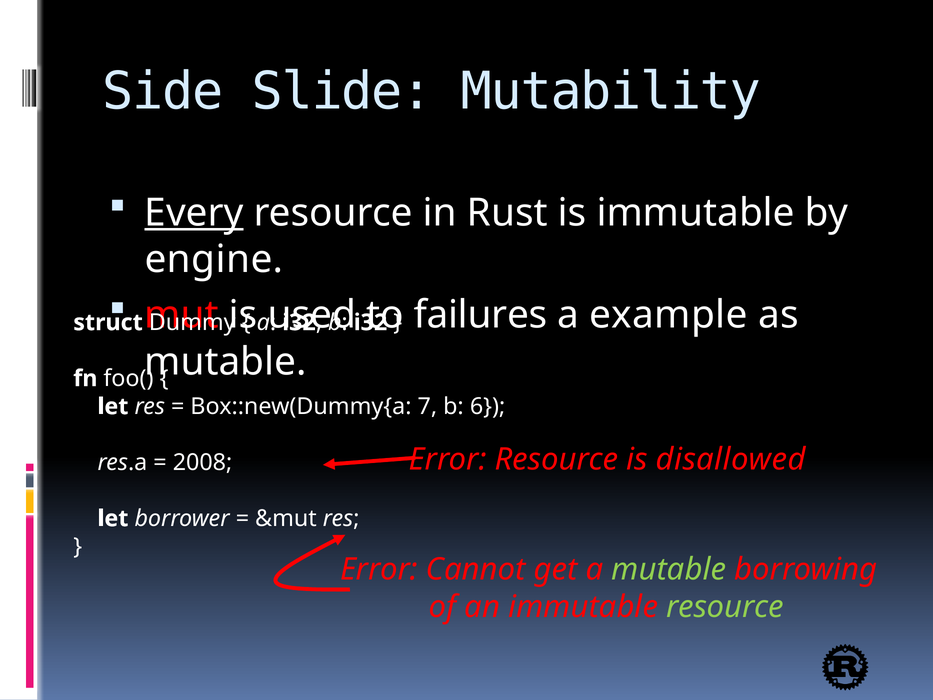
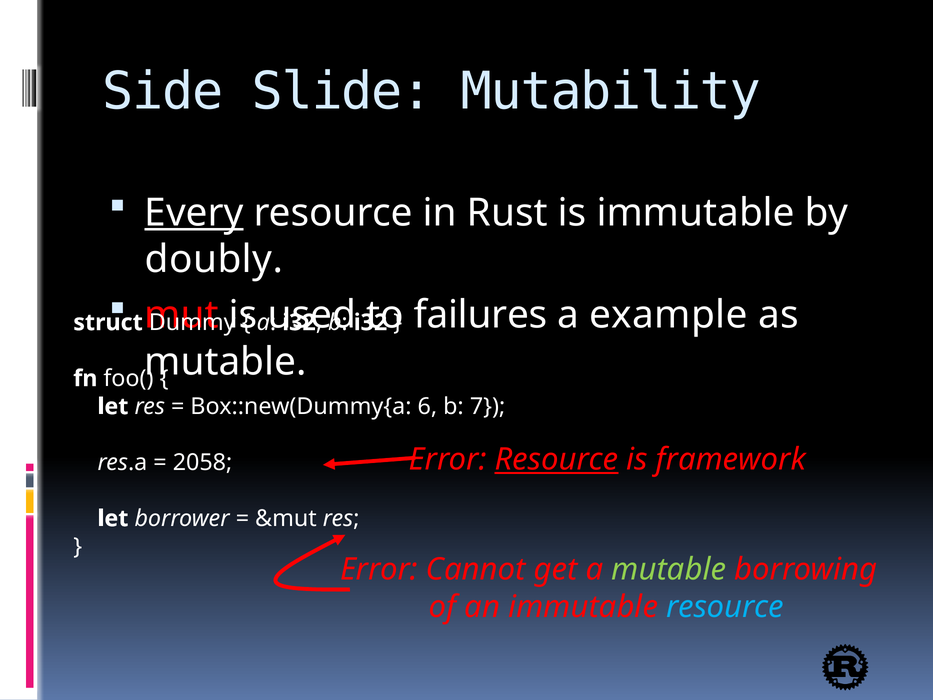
engine: engine -> doubly
7: 7 -> 6
6: 6 -> 7
Resource at (557, 460) underline: none -> present
disallowed: disallowed -> framework
2008: 2008 -> 2058
resource at (725, 607) colour: light green -> light blue
